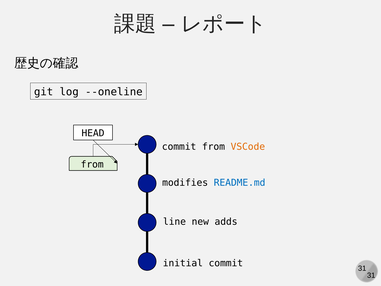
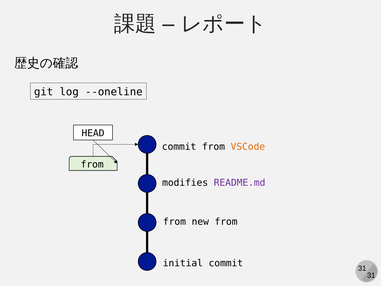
README.md colour: blue -> purple
line at (174, 222): line -> from
new adds: adds -> from
